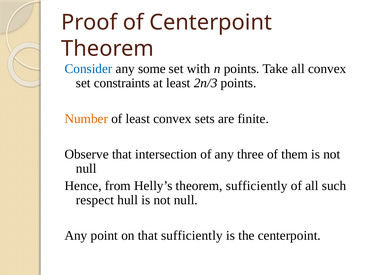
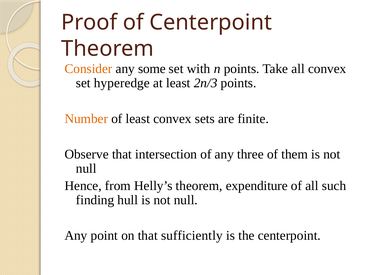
Consider colour: blue -> orange
constraints: constraints -> hyperedge
theorem sufficiently: sufficiently -> expenditure
respect: respect -> finding
